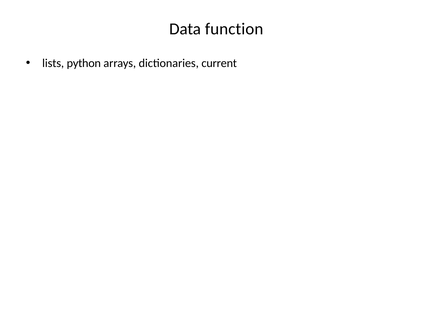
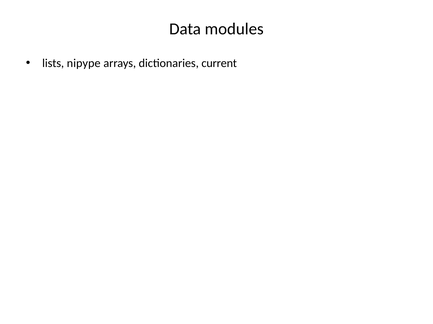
function: function -> modules
python: python -> nipype
